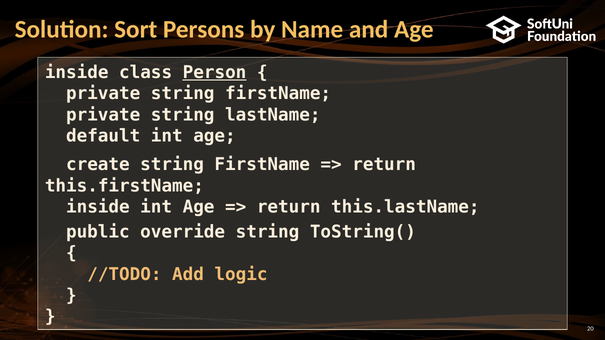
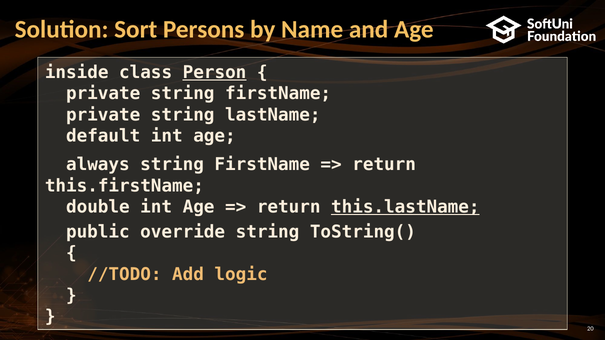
create: create -> always
inside at (98, 207): inside -> double
this.lastName underline: none -> present
